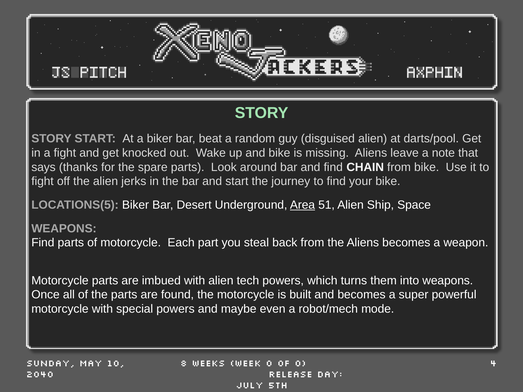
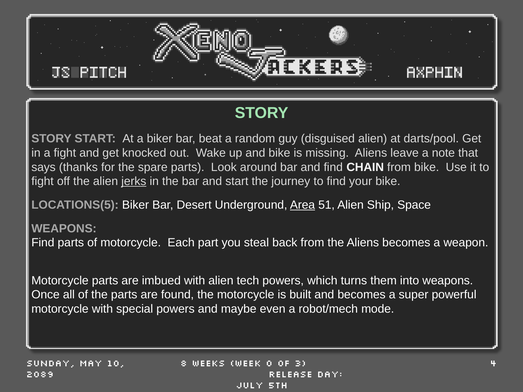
jerks underline: none -> present
of 0: 0 -> 3
2040: 2040 -> 2089
